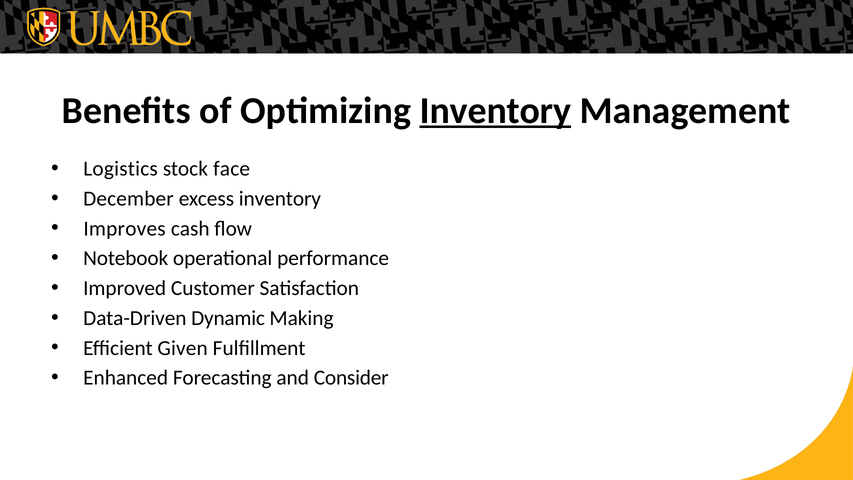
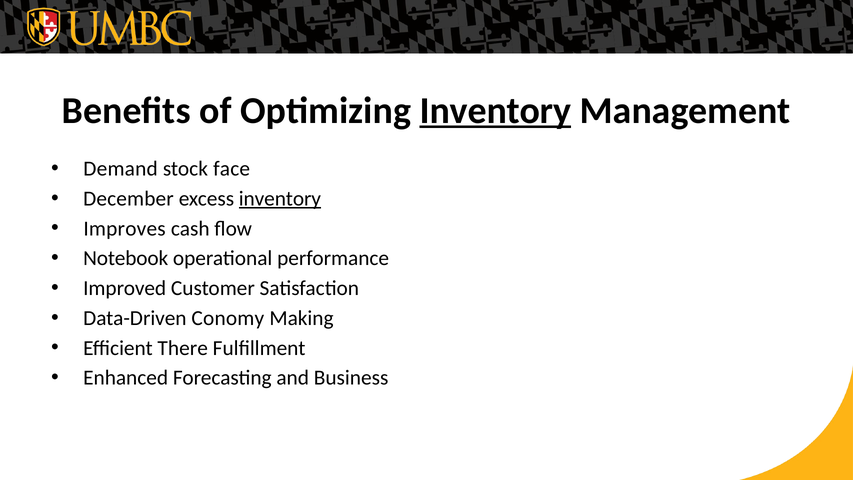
Logistics: Logistics -> Demand
inventory at (280, 199) underline: none -> present
Dynamic: Dynamic -> Conomy
Given: Given -> There
Consider: Consider -> Business
